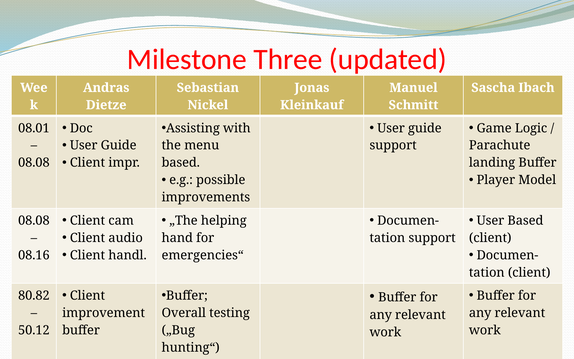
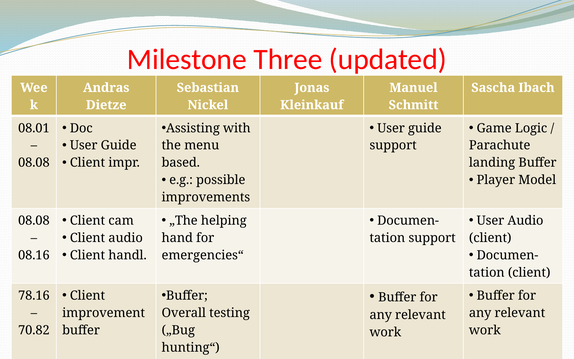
User Based: Based -> Audio
80.82: 80.82 -> 78.16
50.12: 50.12 -> 70.82
